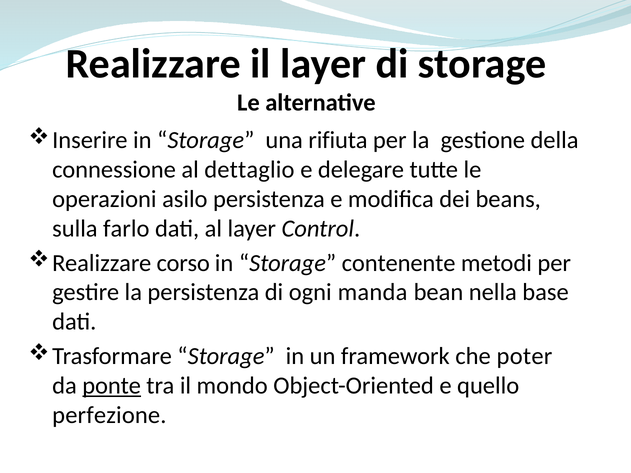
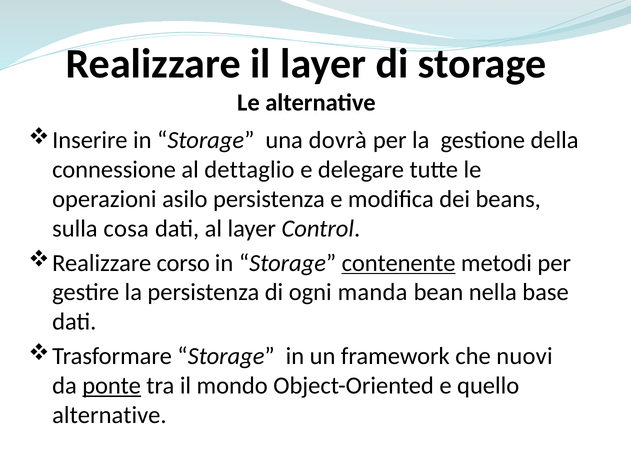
rifiuta: rifiuta -> dovrà
farlo: farlo -> cosa
contenente underline: none -> present
poter: poter -> nuovi
perfezione at (109, 415): perfezione -> alternative
